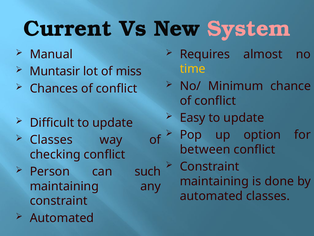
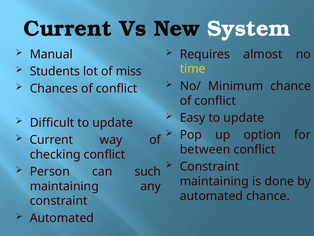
System colour: pink -> white
Muntasir: Muntasir -> Students
Classes at (51, 140): Classes -> Current
automated classes: classes -> chance
